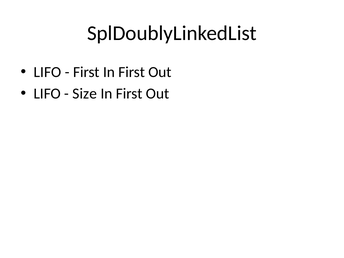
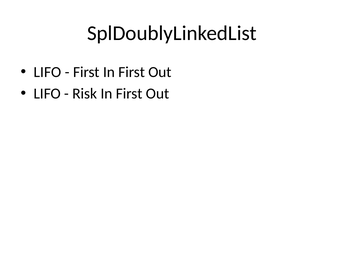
Size: Size -> Risk
